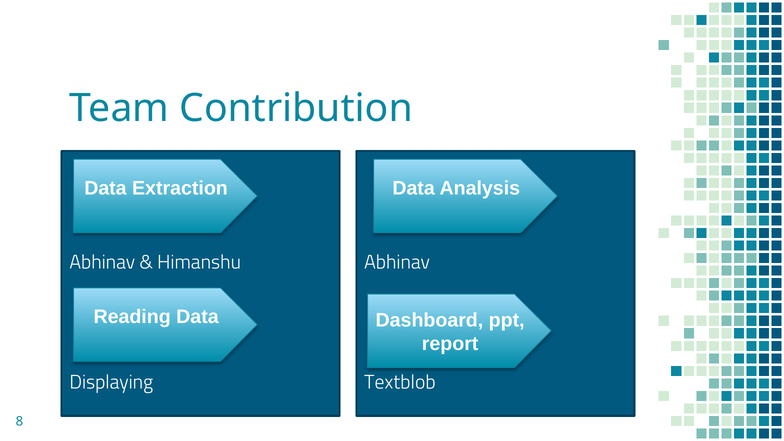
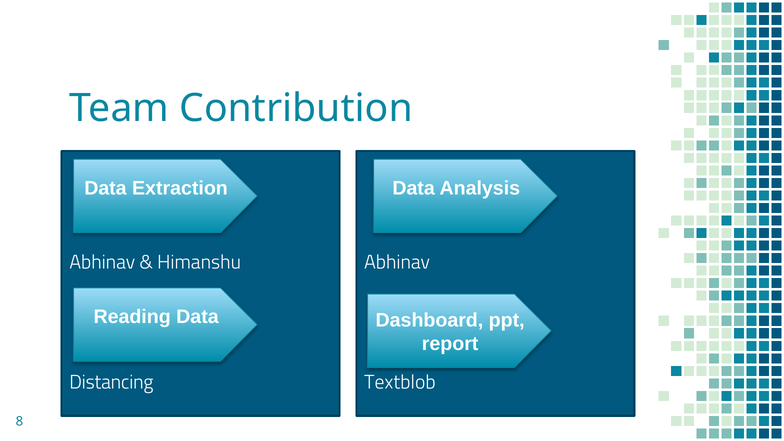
Displaying: Displaying -> Distancing
